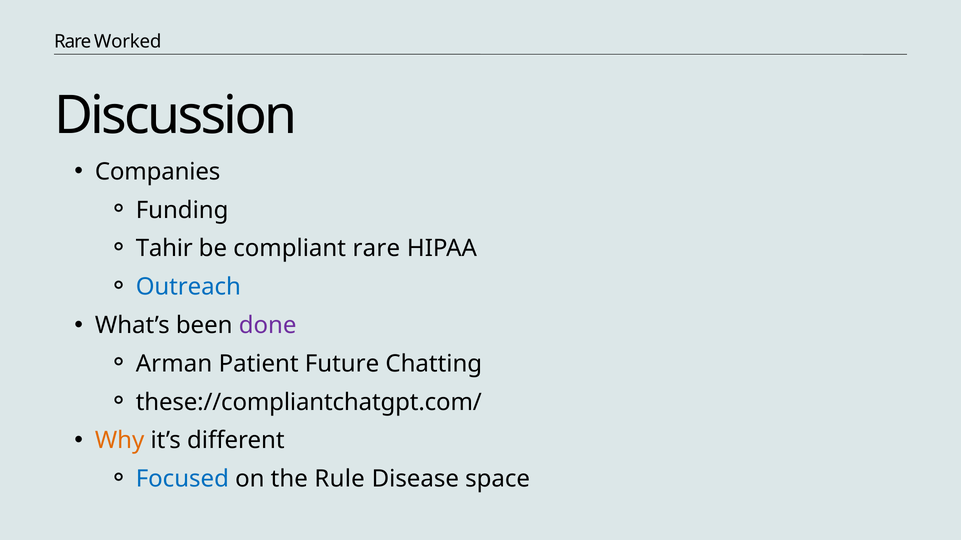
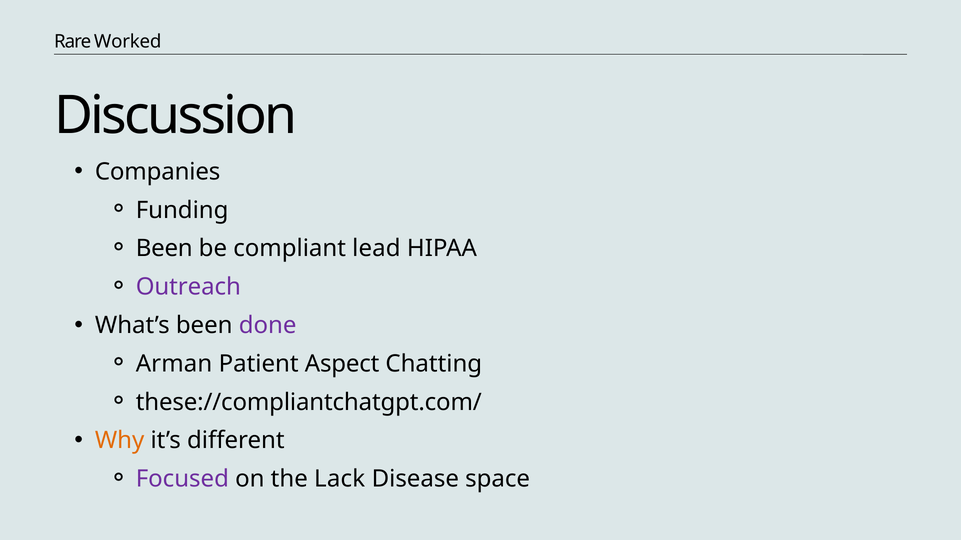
Tahir at (164, 249): Tahir -> Been
compliant rare: rare -> lead
Outreach colour: blue -> purple
Future: Future -> Aspect
Focused colour: blue -> purple
Rule: Rule -> Lack
